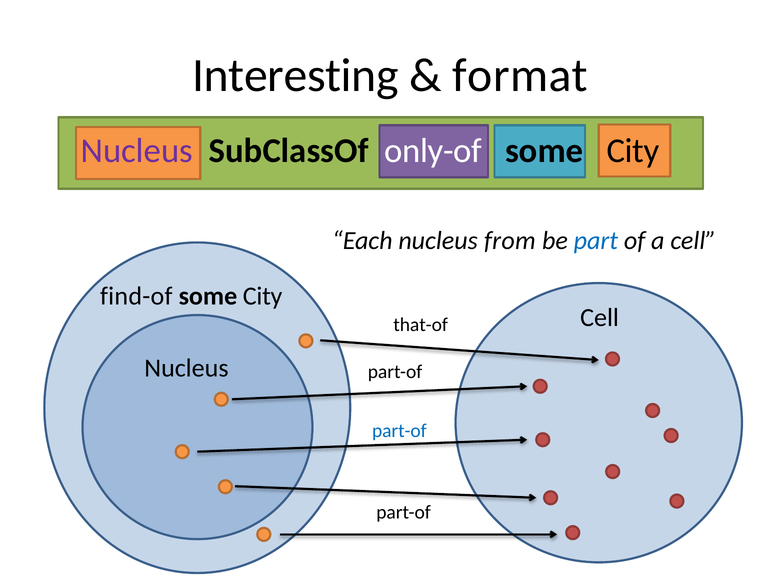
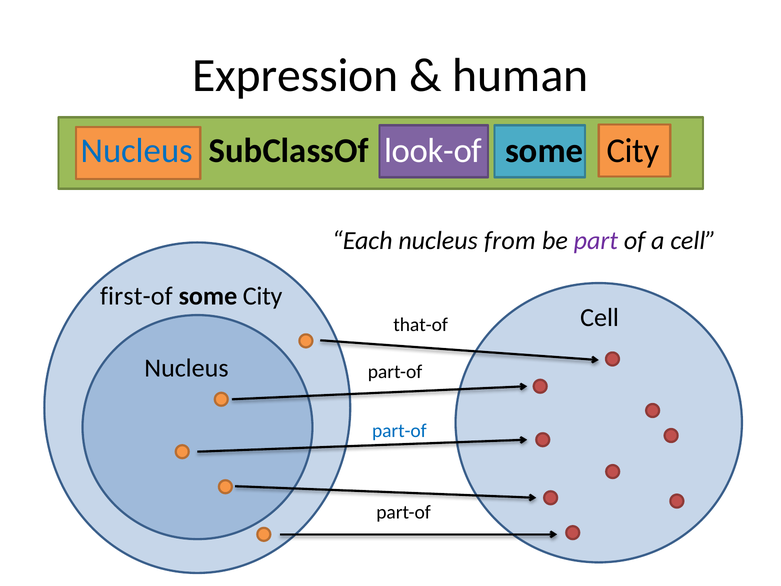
Interesting: Interesting -> Expression
format: format -> human
Nucleus at (137, 151) colour: purple -> blue
only-of: only-of -> look-of
part colour: blue -> purple
find-of: find-of -> first-of
